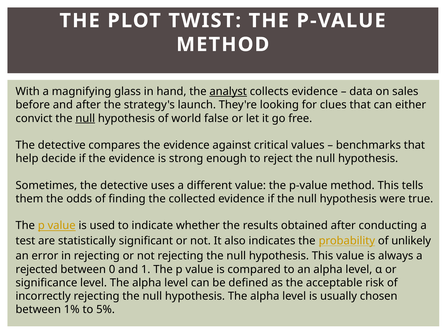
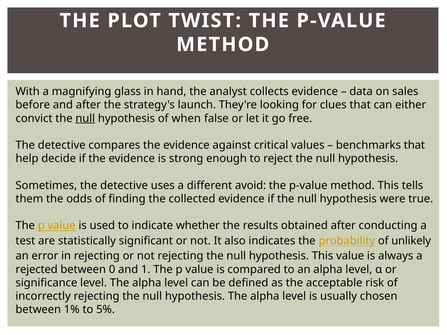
analyst underline: present -> none
world: world -> when
different value: value -> avoid
